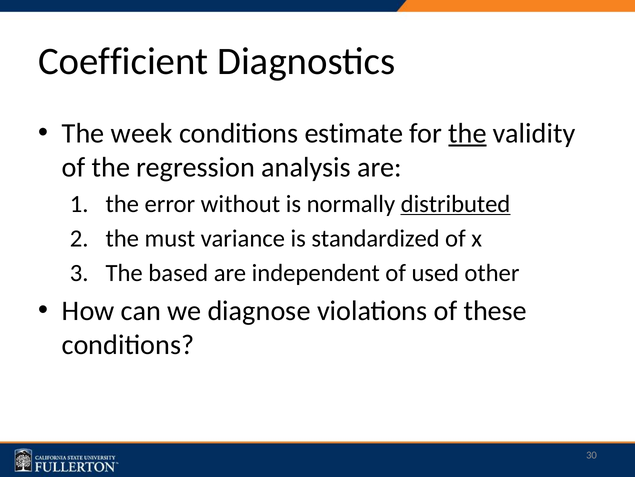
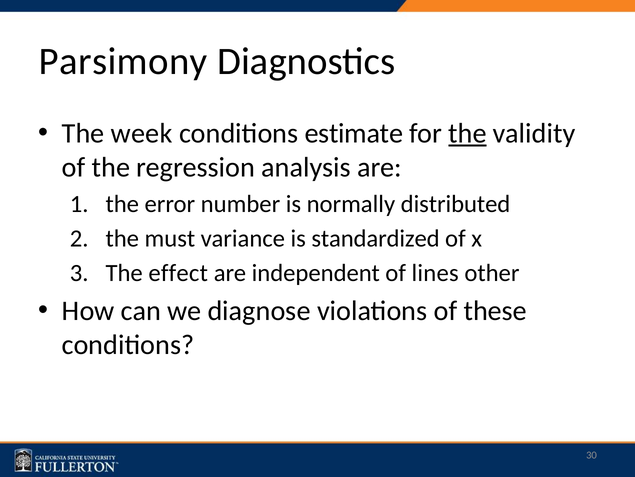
Coefficient: Coefficient -> Parsimony
without: without -> number
distributed underline: present -> none
based: based -> effect
used: used -> lines
